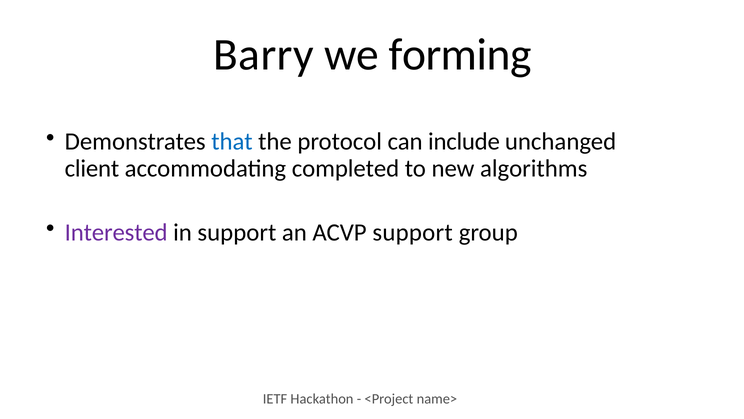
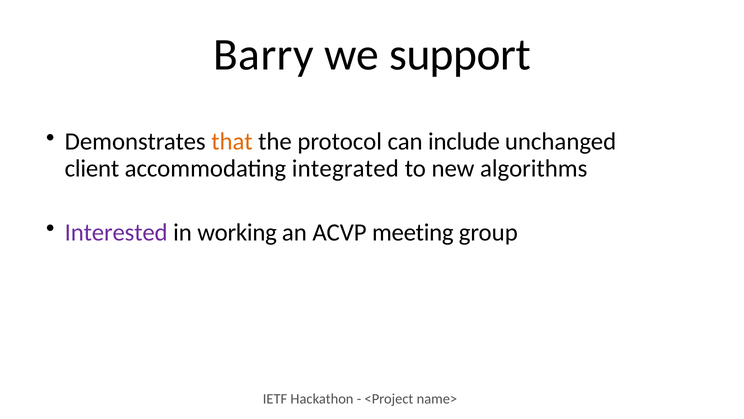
forming: forming -> support
that colour: blue -> orange
completed: completed -> integrated
in support: support -> working
ACVP support: support -> meeting
